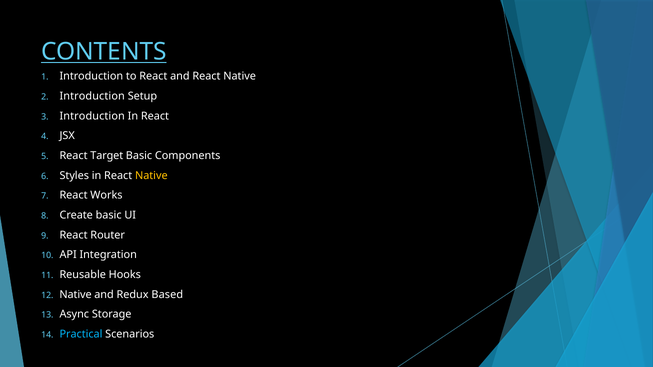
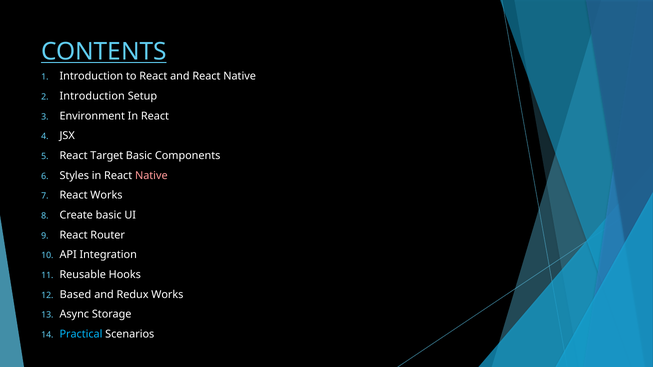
Introduction at (92, 116): Introduction -> Environment
Native at (151, 176) colour: yellow -> pink
Native at (76, 295): Native -> Based
Redux Based: Based -> Works
